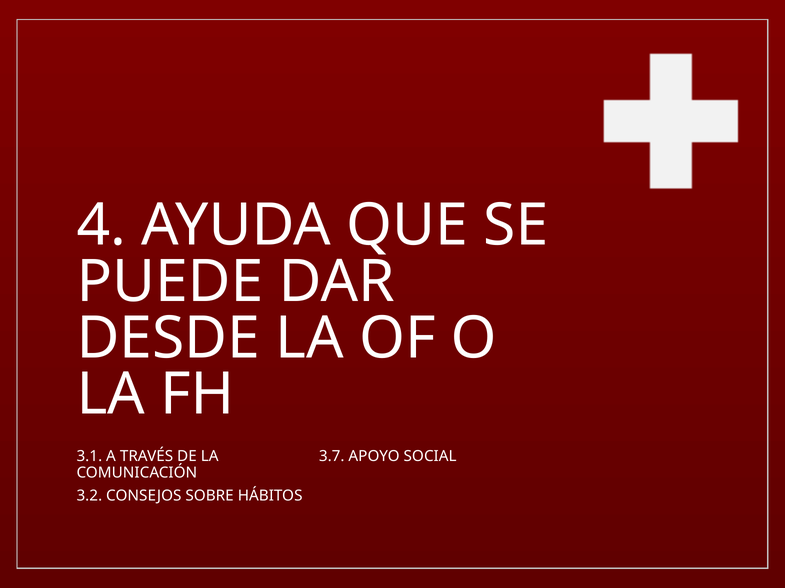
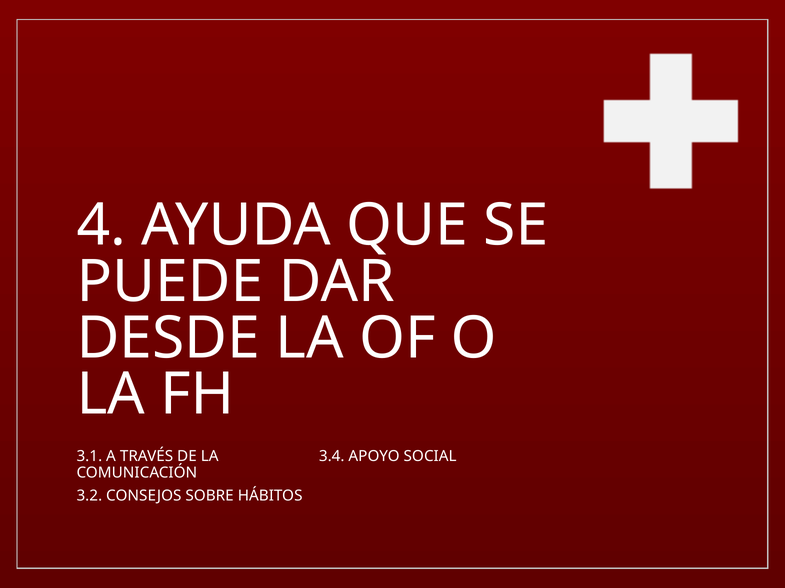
3.7: 3.7 -> 3.4
